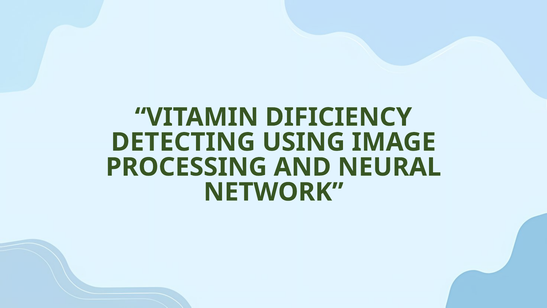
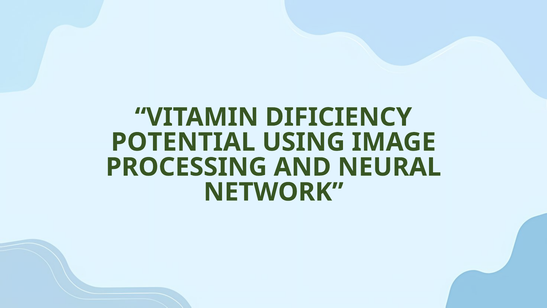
DETECTING: DETECTING -> POTENTIAL
